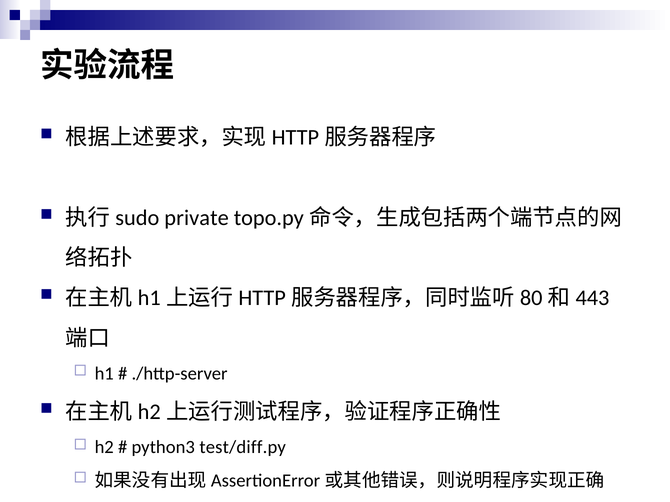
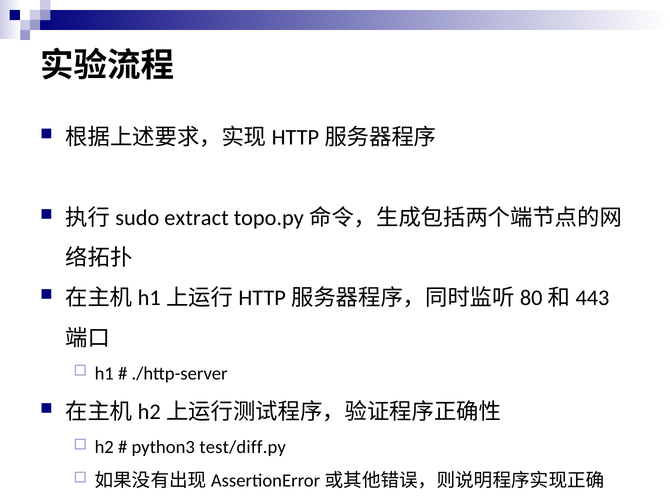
private: private -> extract
